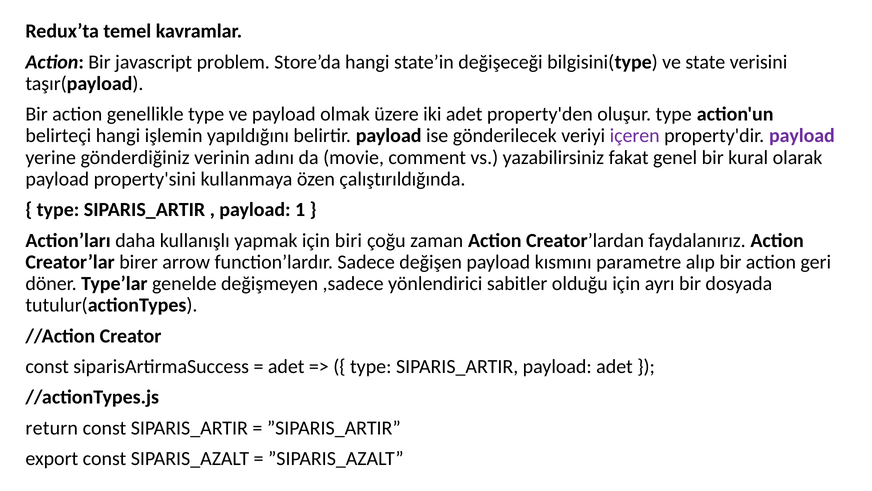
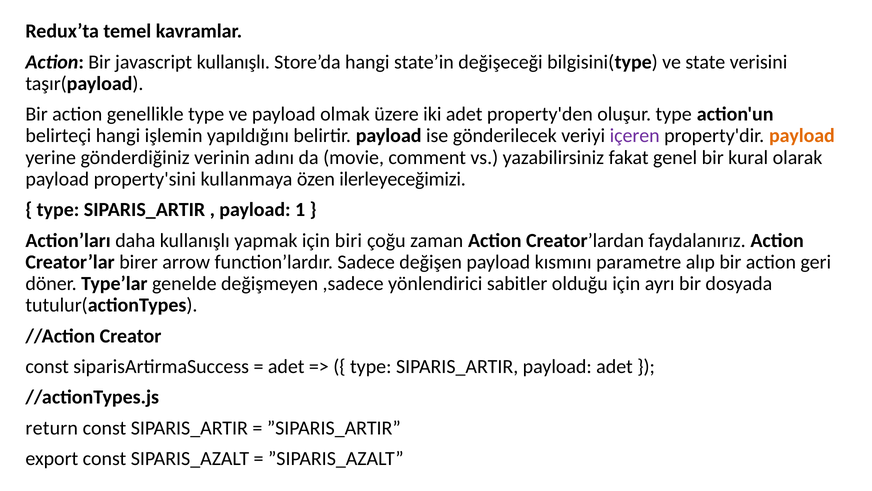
javascript problem: problem -> kullanışlı
payload at (802, 136) colour: purple -> orange
çalıştırıldığında: çalıştırıldığında -> ilerleyeceğimizi
